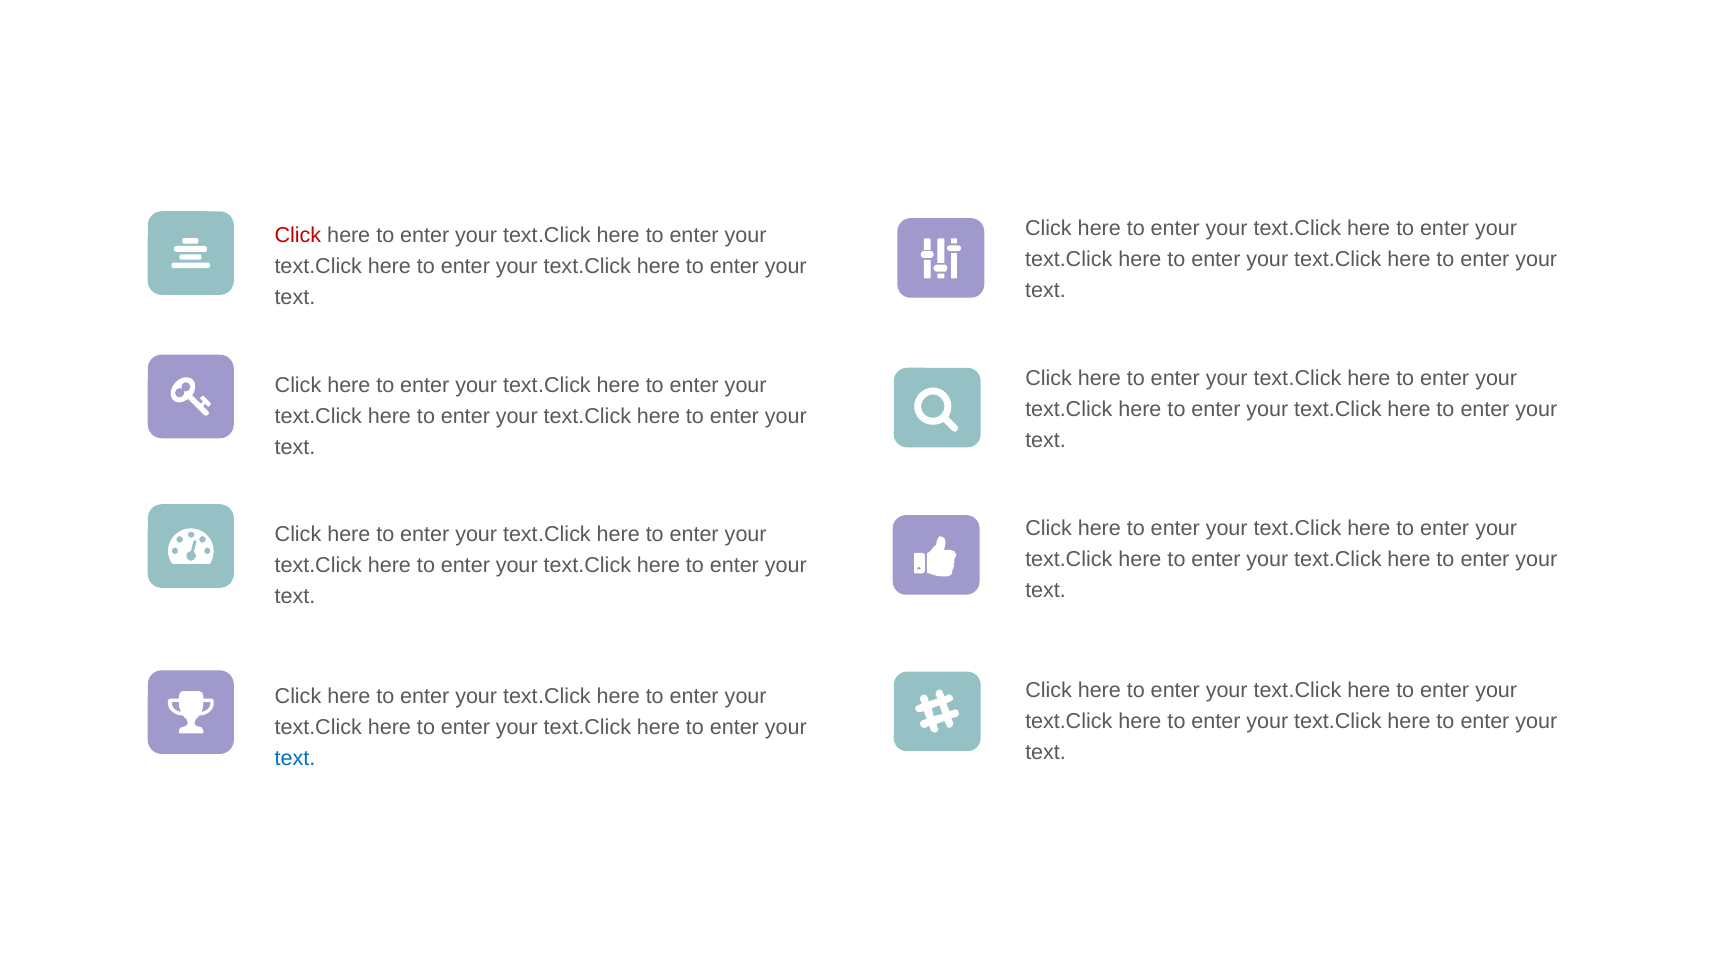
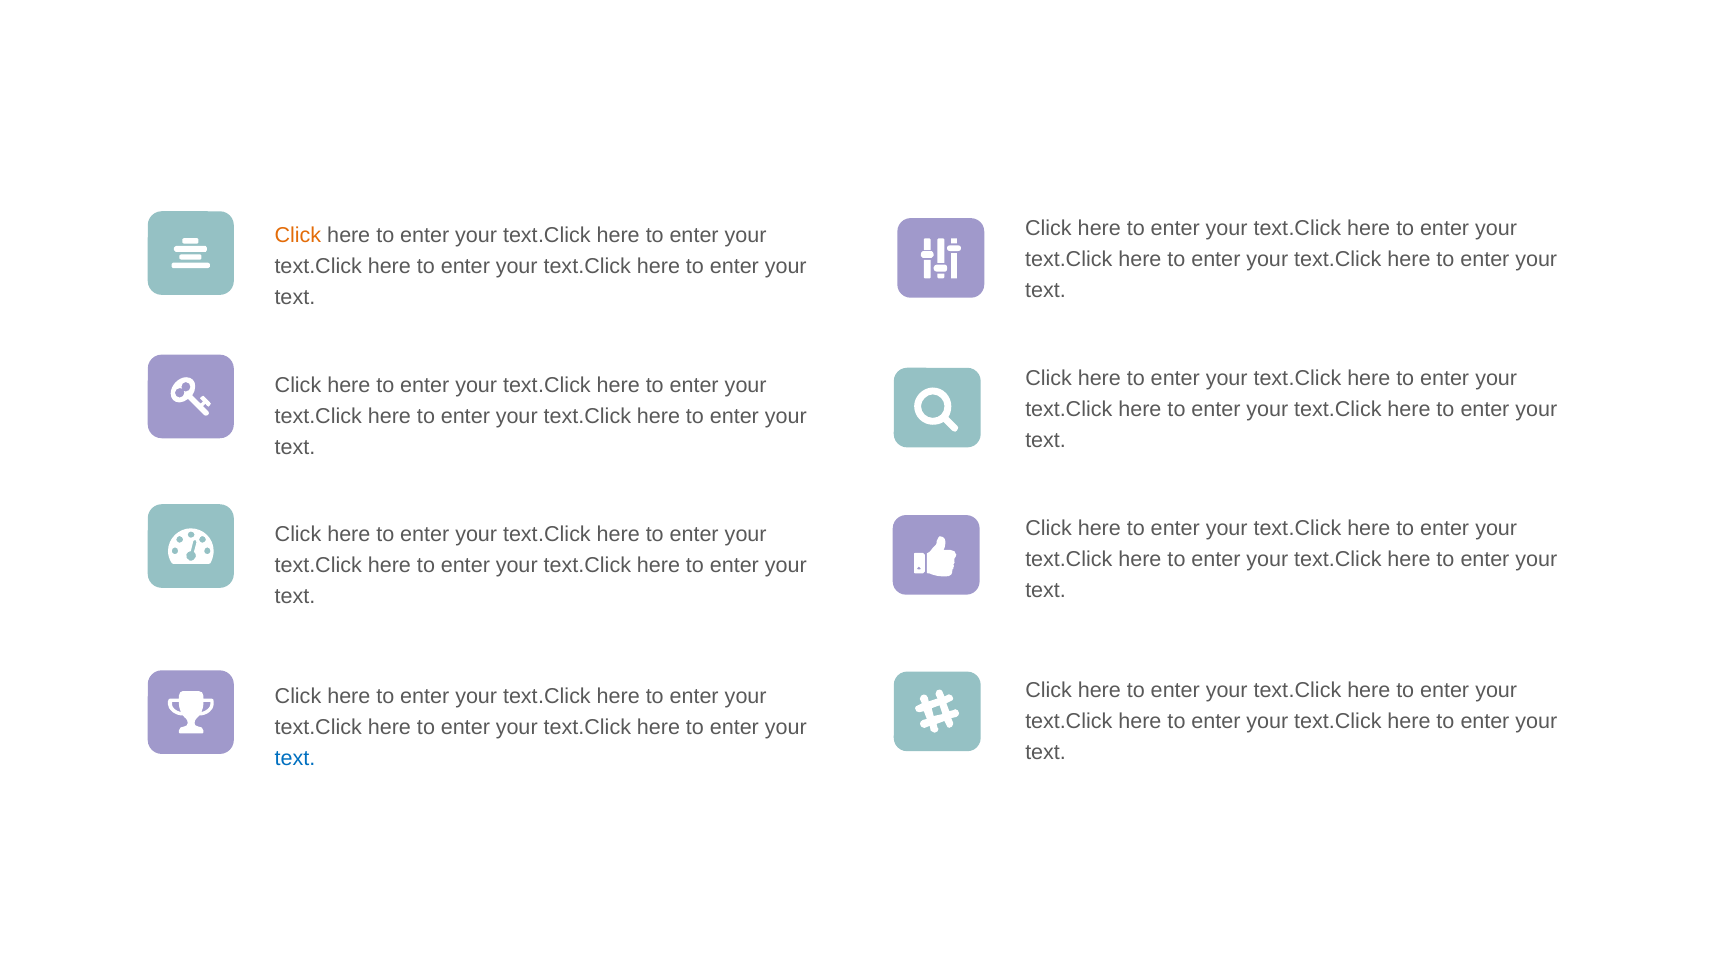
Click at (298, 235) colour: red -> orange
